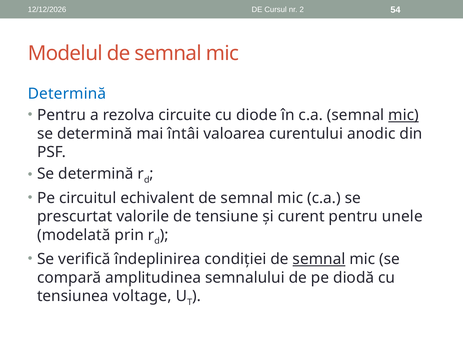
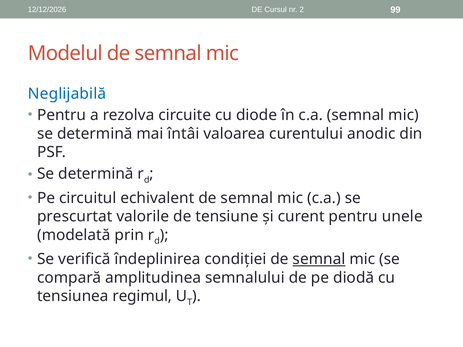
54: 54 -> 99
Determină at (67, 94): Determină -> Neglijabilă
mic at (404, 115) underline: present -> none
voltage: voltage -> regimul
